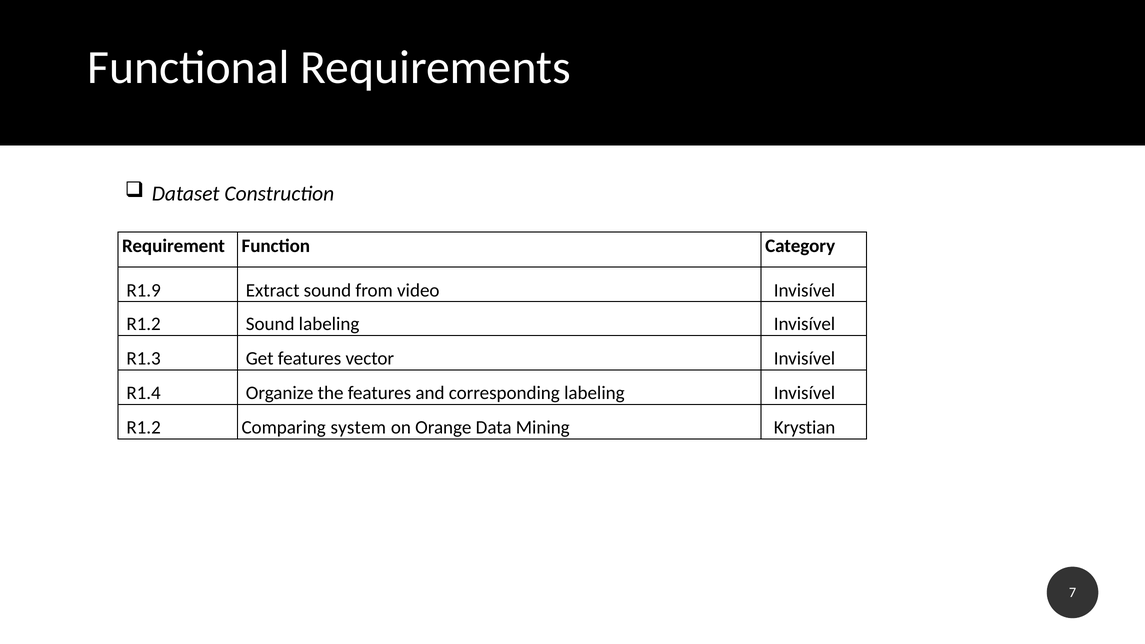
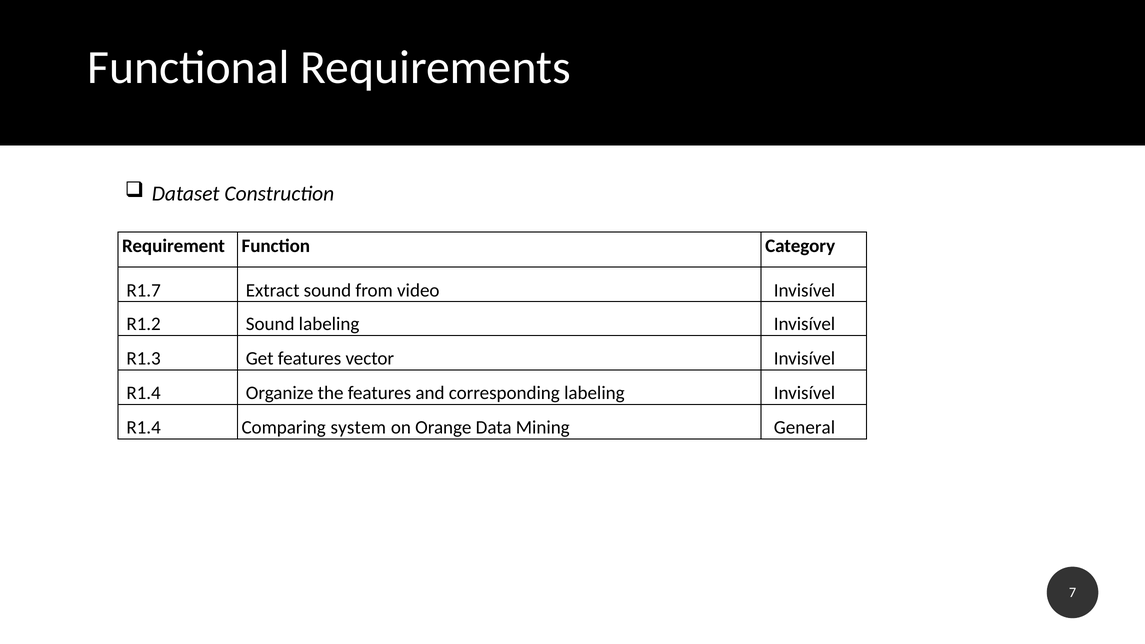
R1.9: R1.9 -> R1.7
R1.2 at (144, 427): R1.2 -> R1.4
Krystian: Krystian -> General
